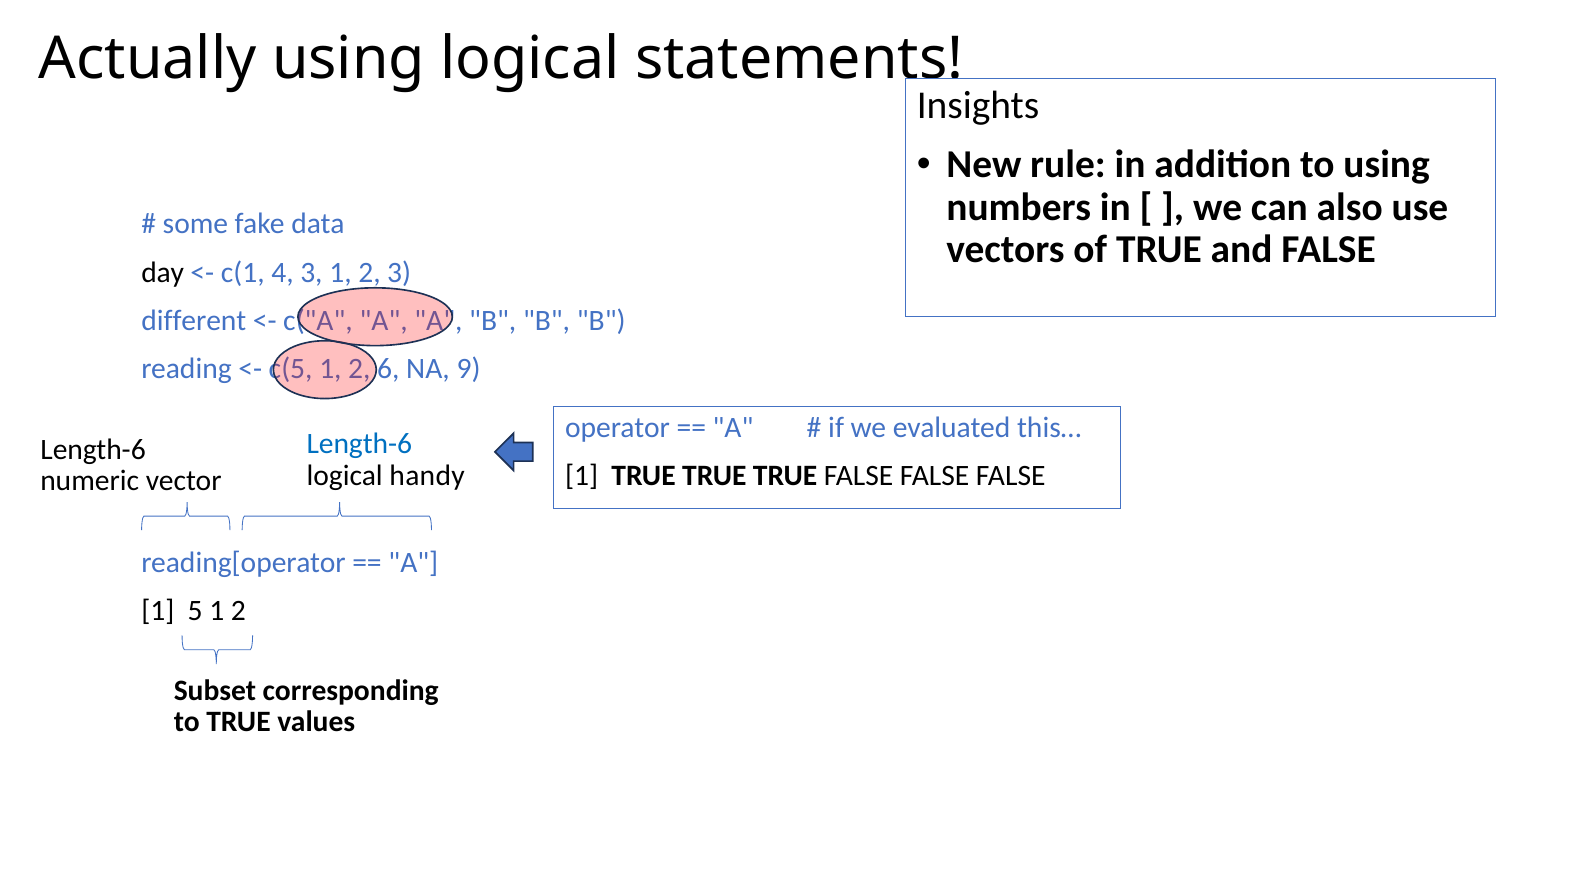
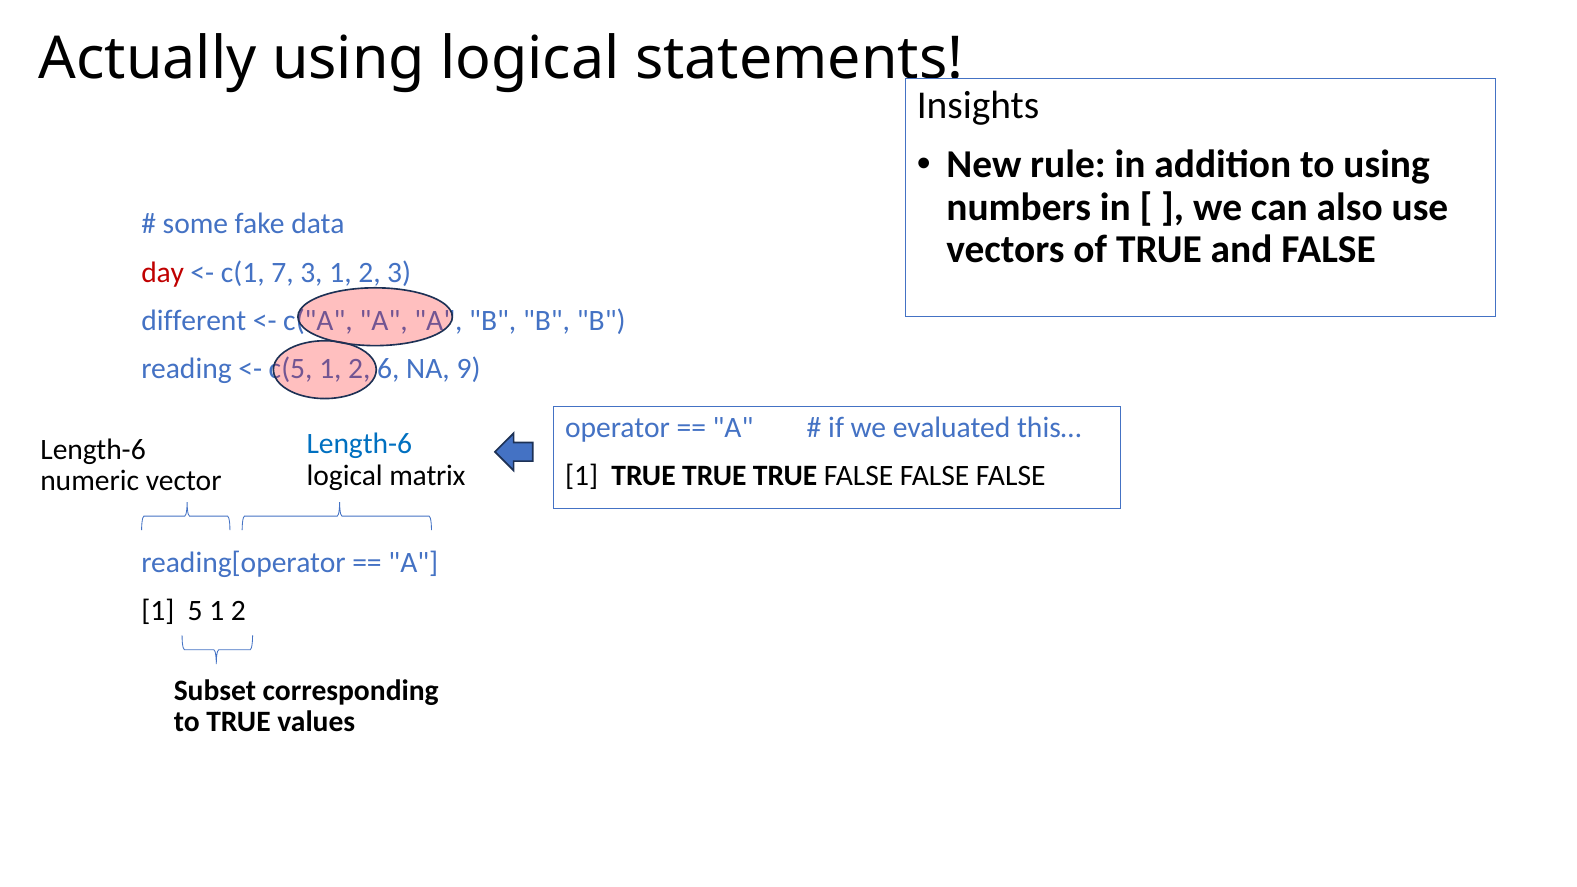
day colour: black -> red
4: 4 -> 7
handy: handy -> matrix
